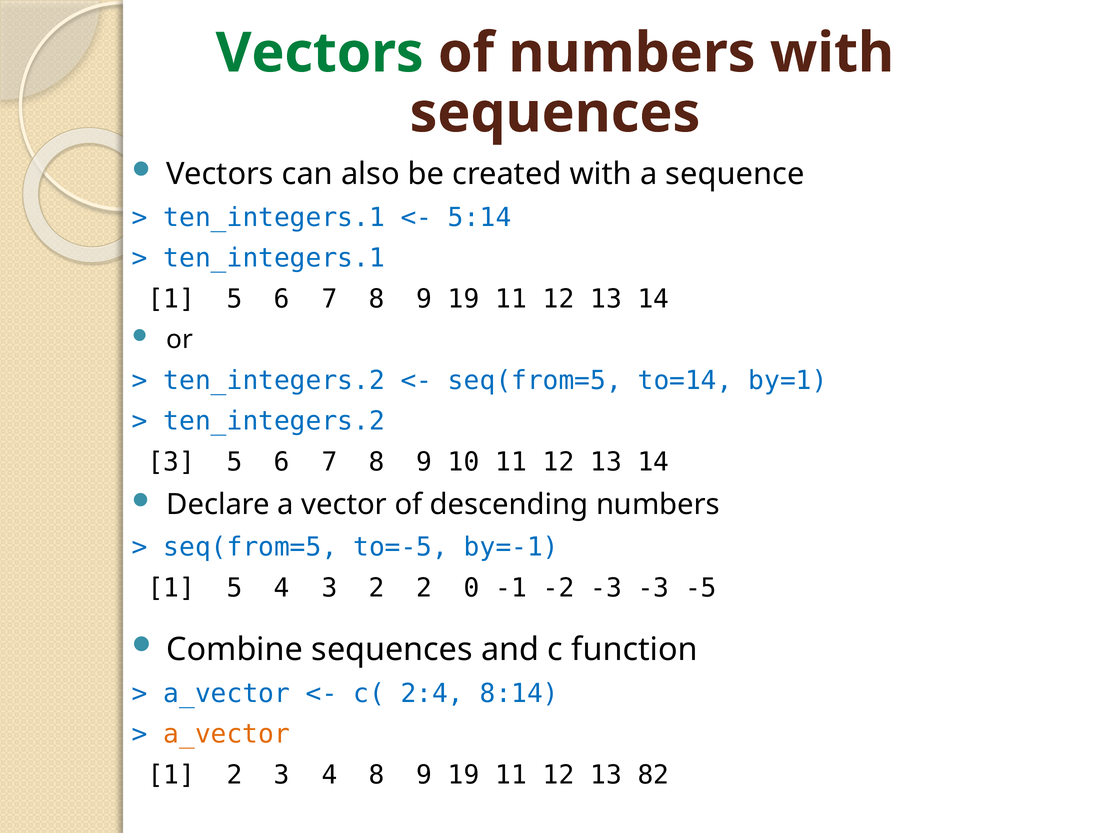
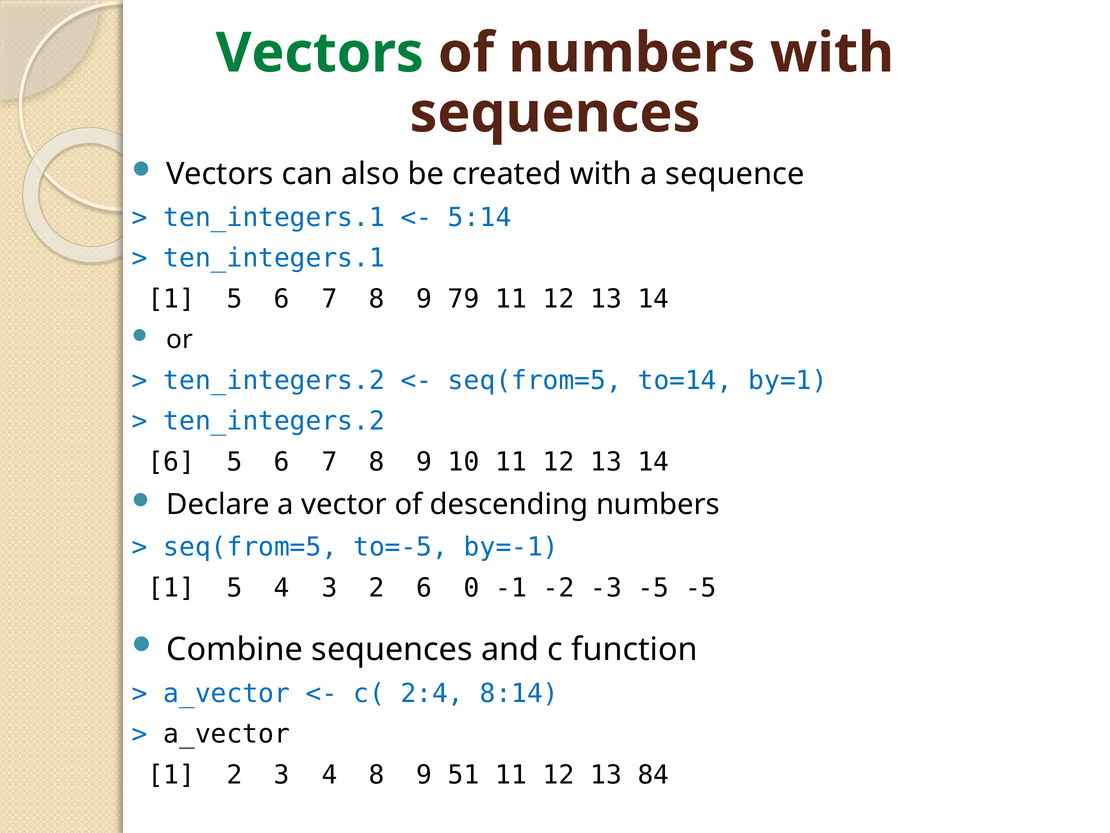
7 8 9 19: 19 -> 79
3 at (171, 462): 3 -> 6
2 2: 2 -> 6
-3 -3: -3 -> -5
a_vector at (227, 734) colour: orange -> black
4 8 9 19: 19 -> 51
82: 82 -> 84
